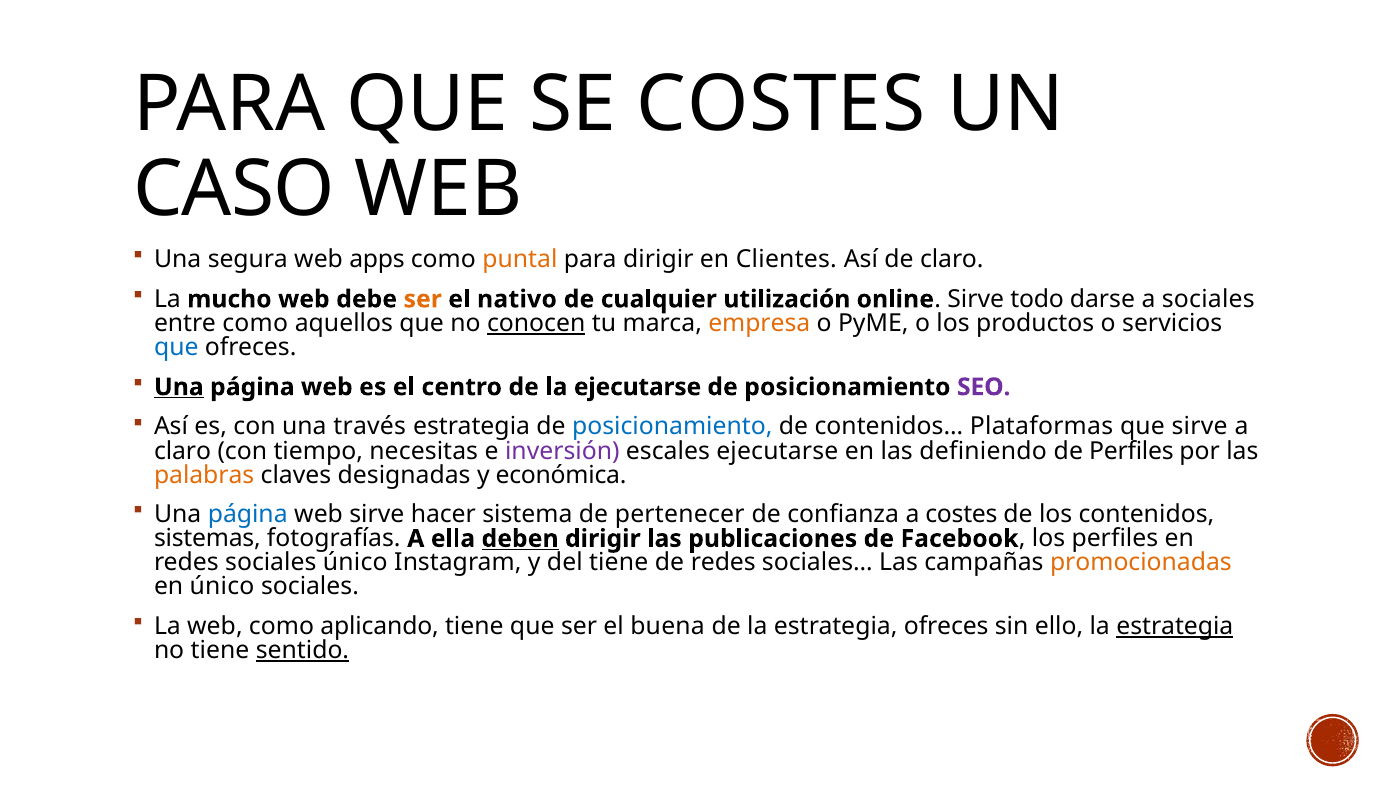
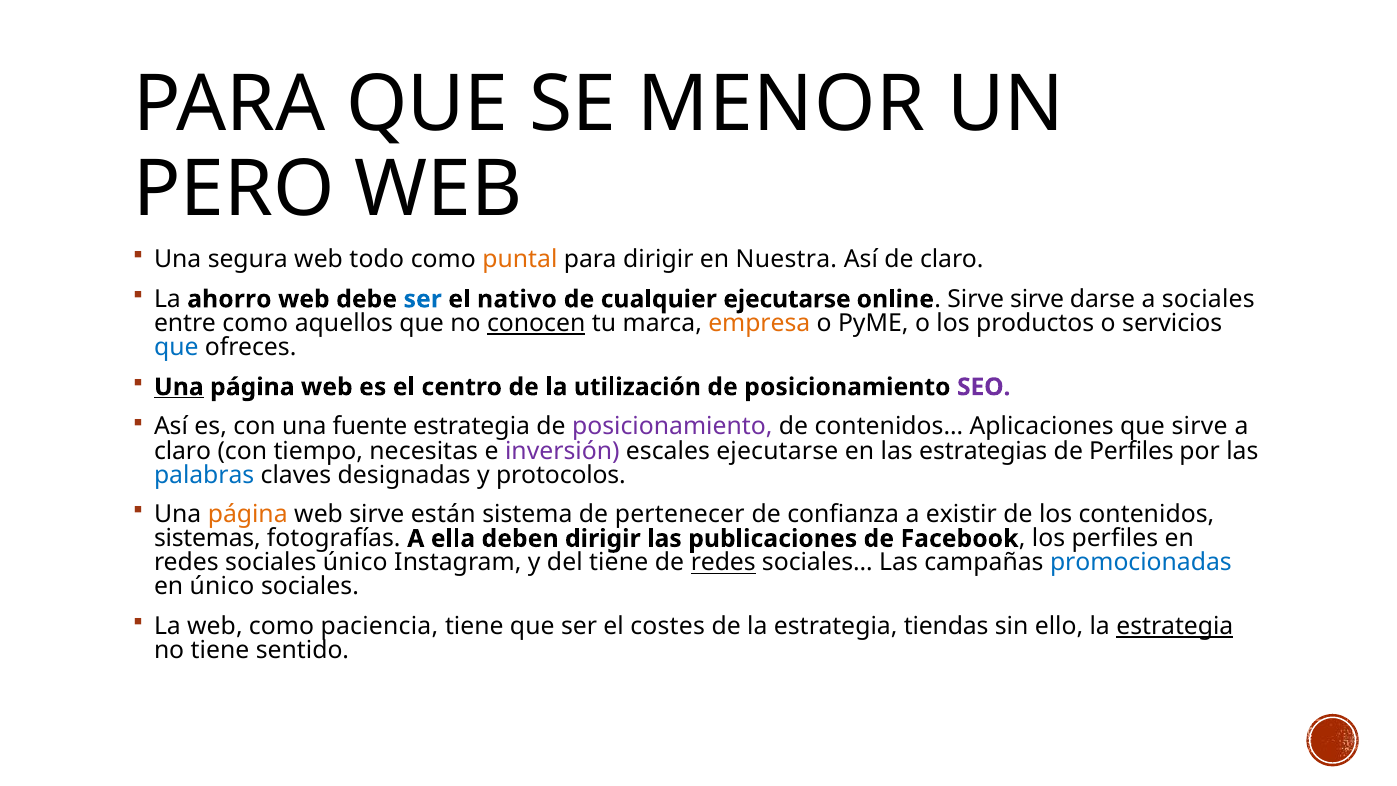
SE COSTES: COSTES -> MENOR
CASO: CASO -> PERO
apps: apps -> todo
Clientes: Clientes -> Nuestra
mucho: mucho -> ahorro
ser at (423, 299) colour: orange -> blue
cualquier utilización: utilización -> ejecutarse
Sirve todo: todo -> sirve
la ejecutarse: ejecutarse -> utilización
través: través -> fuente
posicionamiento at (672, 427) colour: blue -> purple
Plataformas: Plataformas -> Aplicaciones
definiendo: definiendo -> estrategias
palabras colour: orange -> blue
económica: económica -> protocolos
página at (248, 515) colour: blue -> orange
hacer: hacer -> están
a costes: costes -> existir
deben underline: present -> none
redes at (723, 563) underline: none -> present
promocionadas colour: orange -> blue
aplicando: aplicando -> paciencia
buena: buena -> costes
estrategia ofreces: ofreces -> tiendas
sentido underline: present -> none
